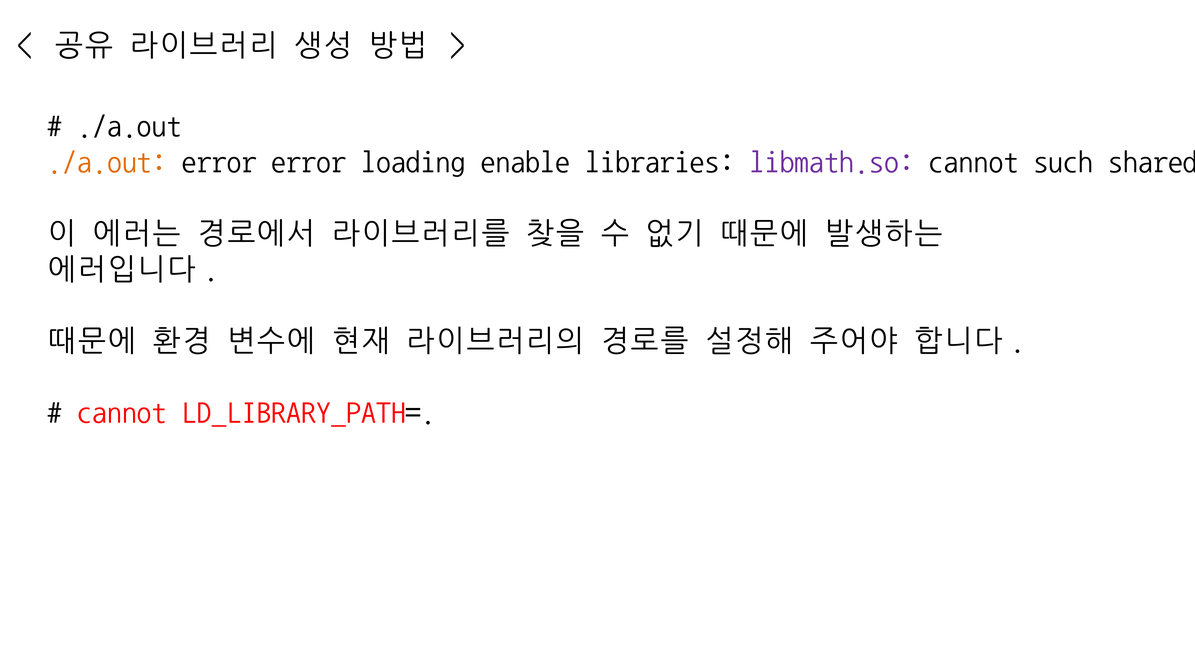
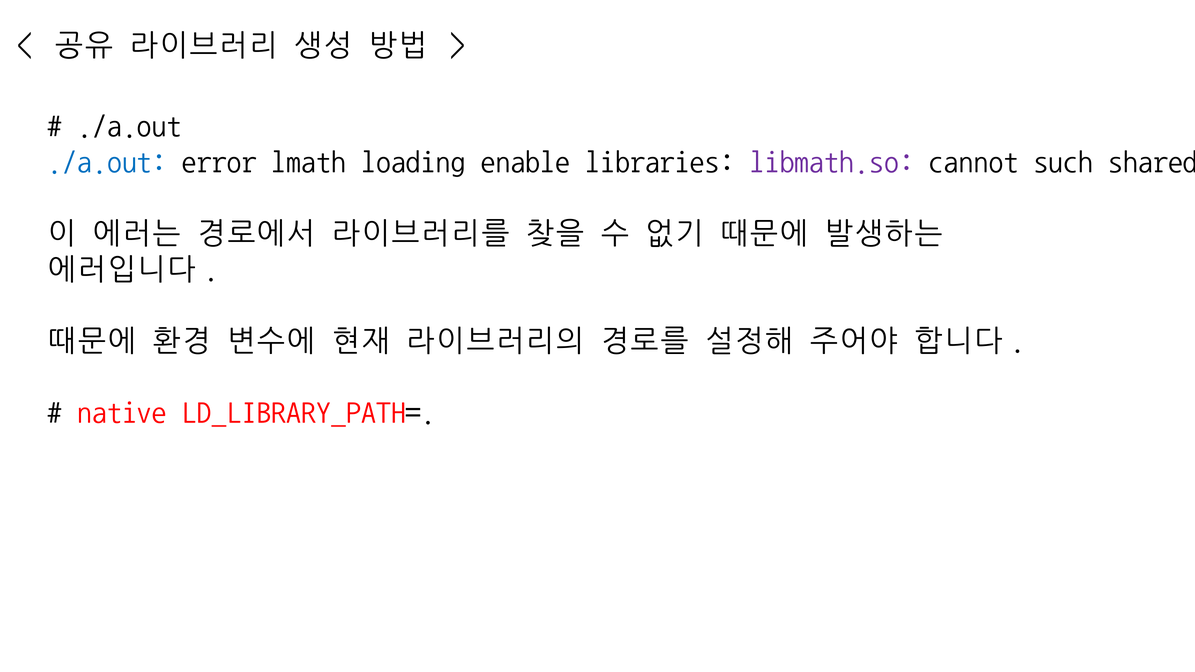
./a.out at (107, 161) colour: orange -> blue
error error: error -> lmath
cannot at (122, 412): cannot -> native
